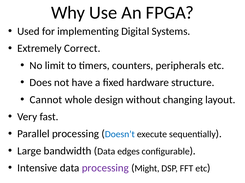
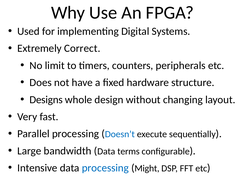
Cannot: Cannot -> Designs
edges: edges -> terms
processing at (105, 169) colour: purple -> blue
